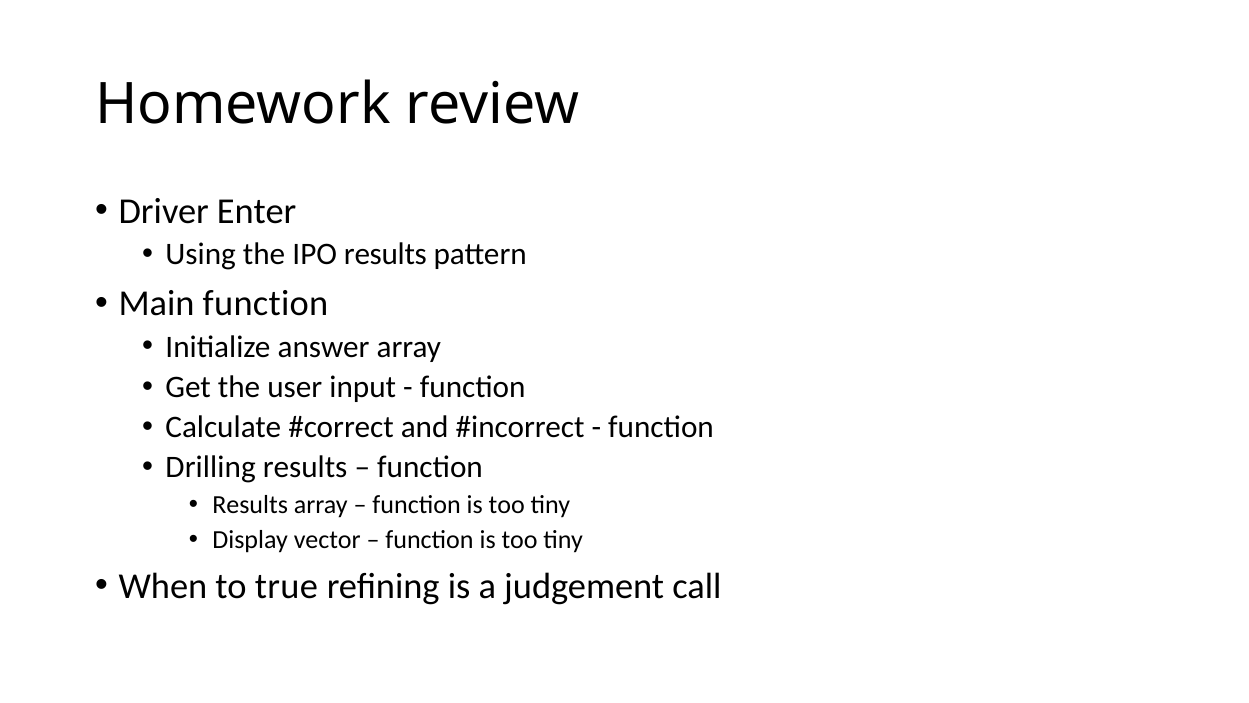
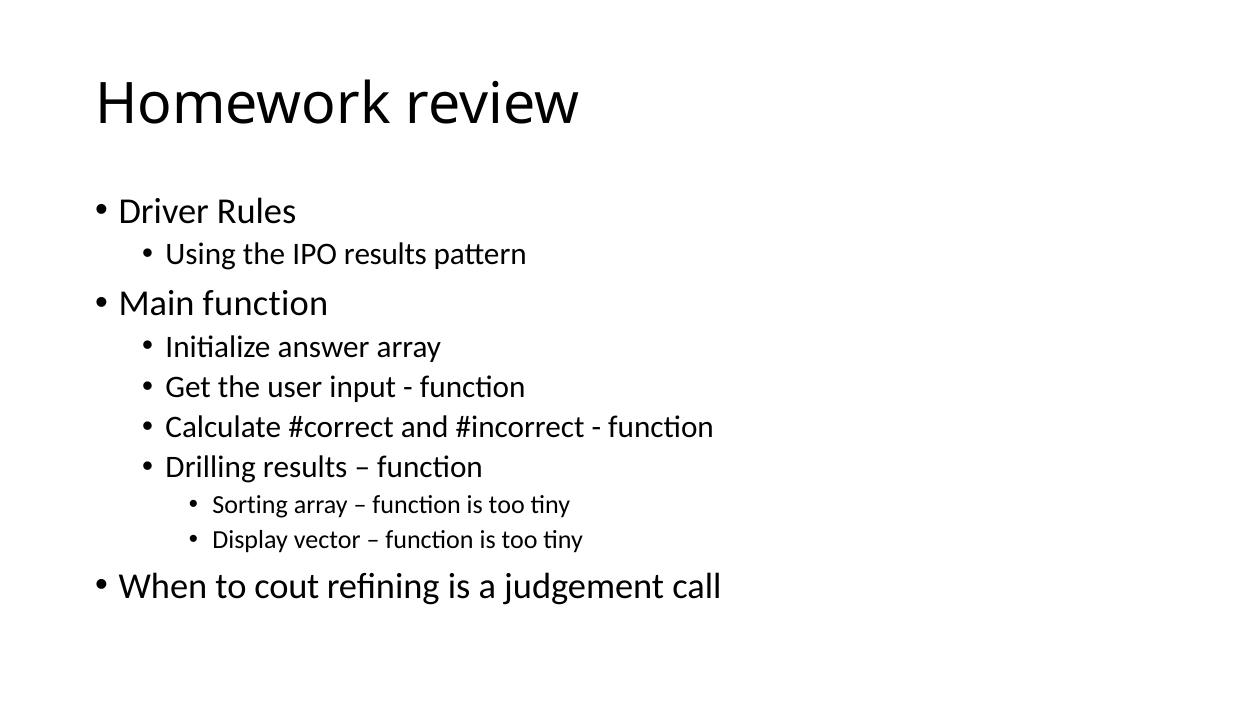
Enter: Enter -> Rules
Results at (250, 505): Results -> Sorting
true: true -> cout
